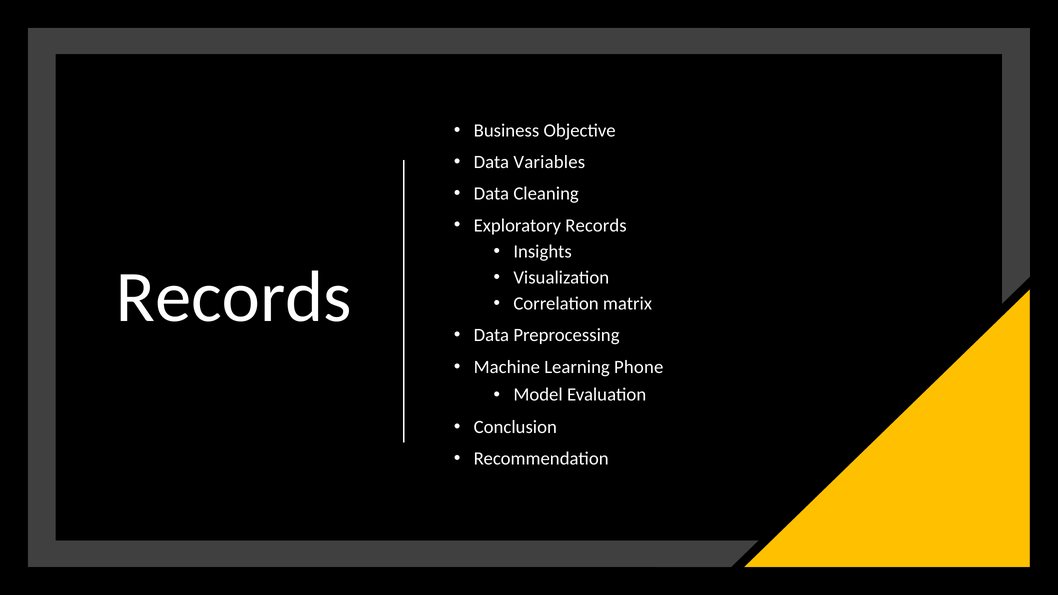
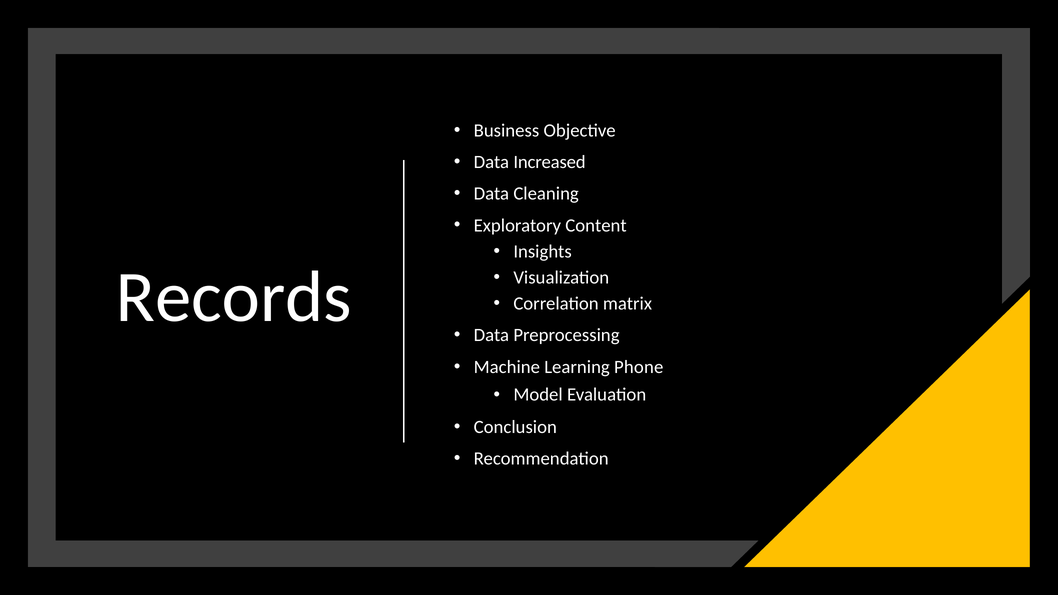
Variables: Variables -> Increased
Exploratory Records: Records -> Content
